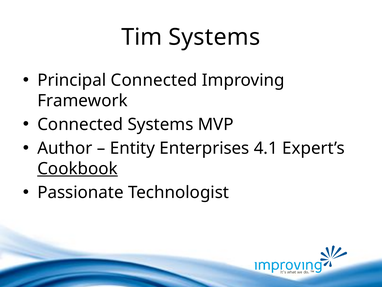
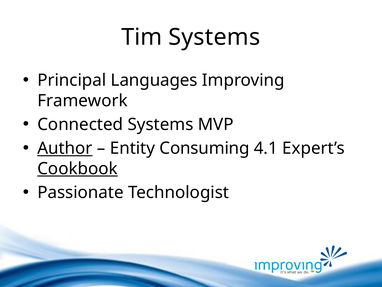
Principal Connected: Connected -> Languages
Author underline: none -> present
Enterprises: Enterprises -> Consuming
